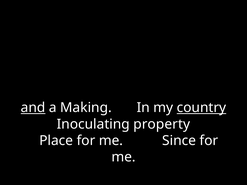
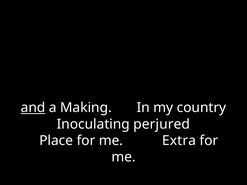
country underline: present -> none
property: property -> perjured
Since: Since -> Extra
